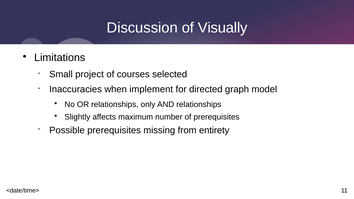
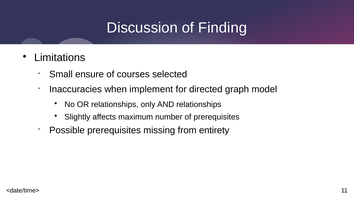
Visually: Visually -> Finding
project: project -> ensure
